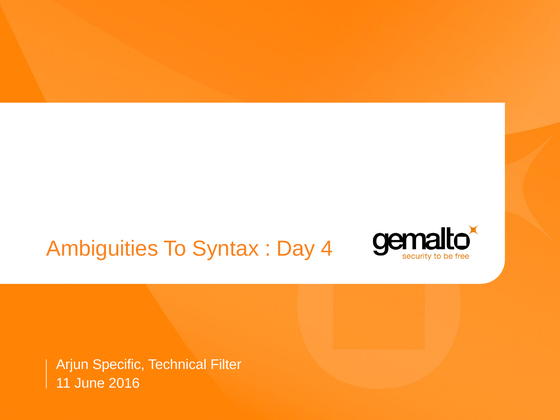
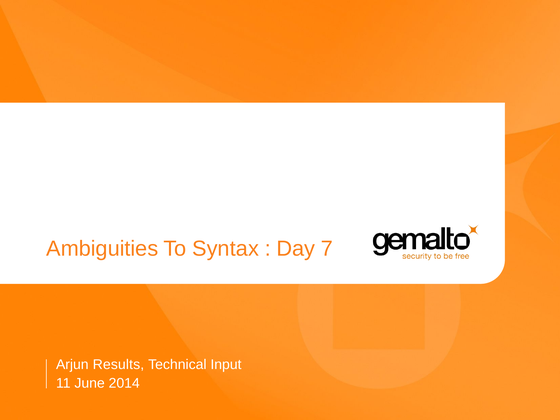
4: 4 -> 7
Specific: Specific -> Results
Filter: Filter -> Input
2016: 2016 -> 2014
